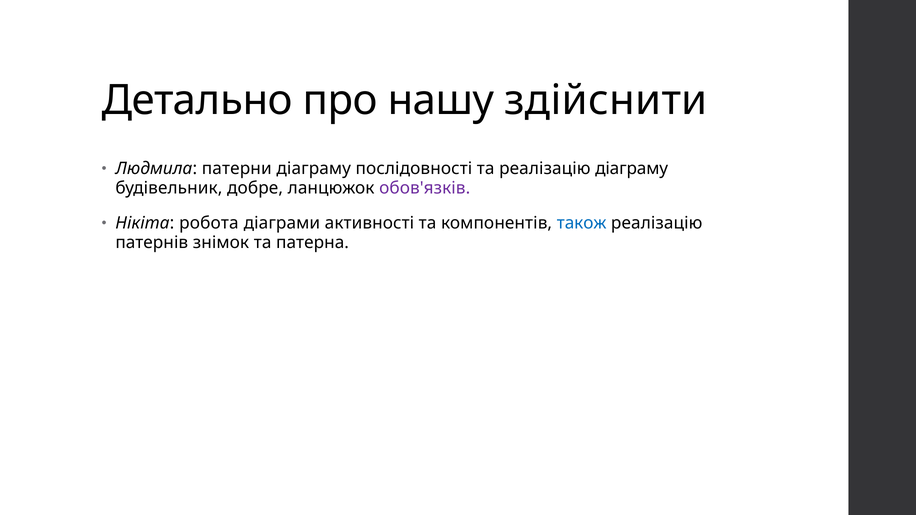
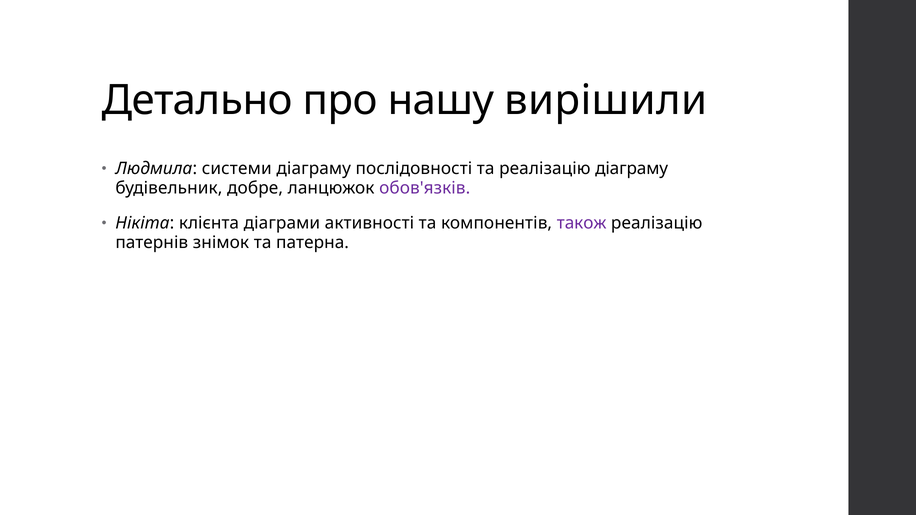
здійснити: здійснити -> вирішили
патерни: патерни -> системи
робота: робота -> клієнта
також colour: blue -> purple
